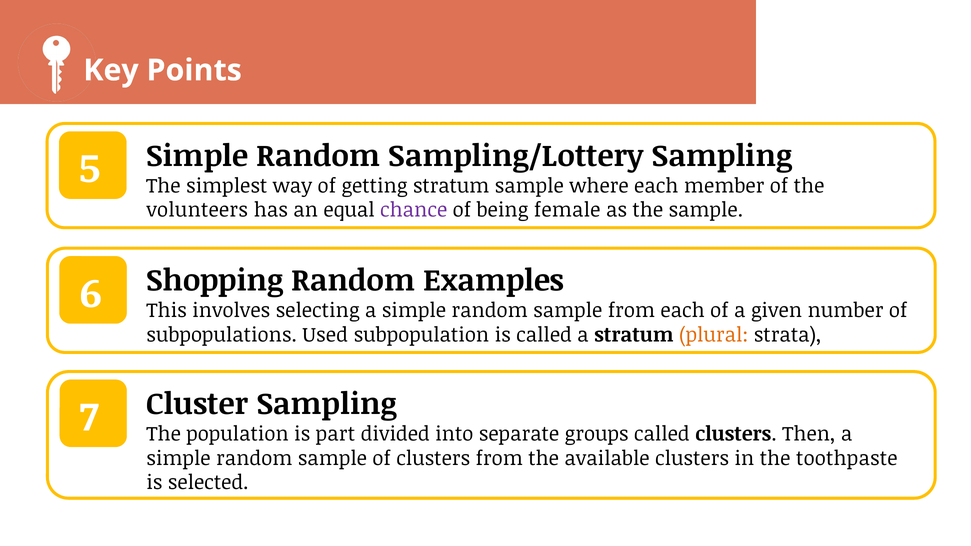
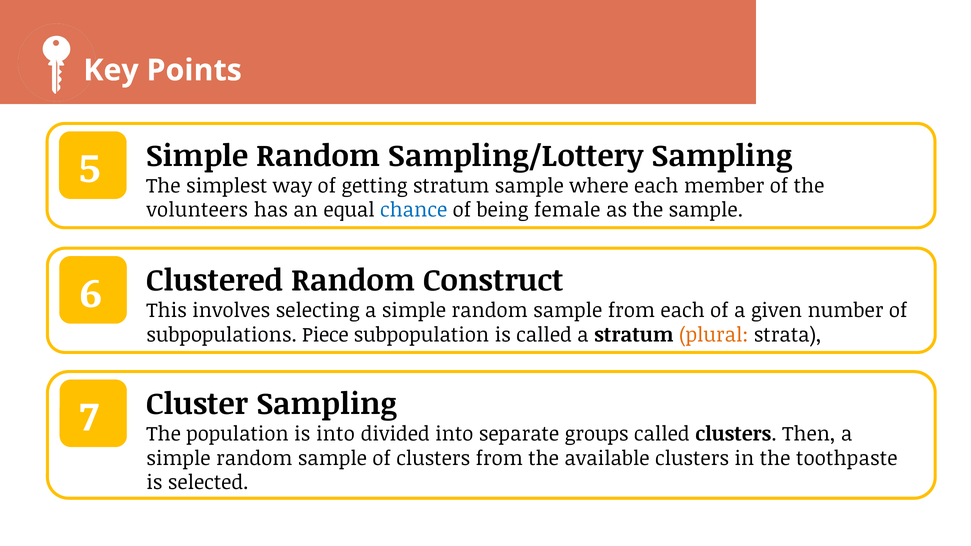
chance colour: purple -> blue
Shopping: Shopping -> Clustered
Examples: Examples -> Construct
Used: Used -> Piece
is part: part -> into
